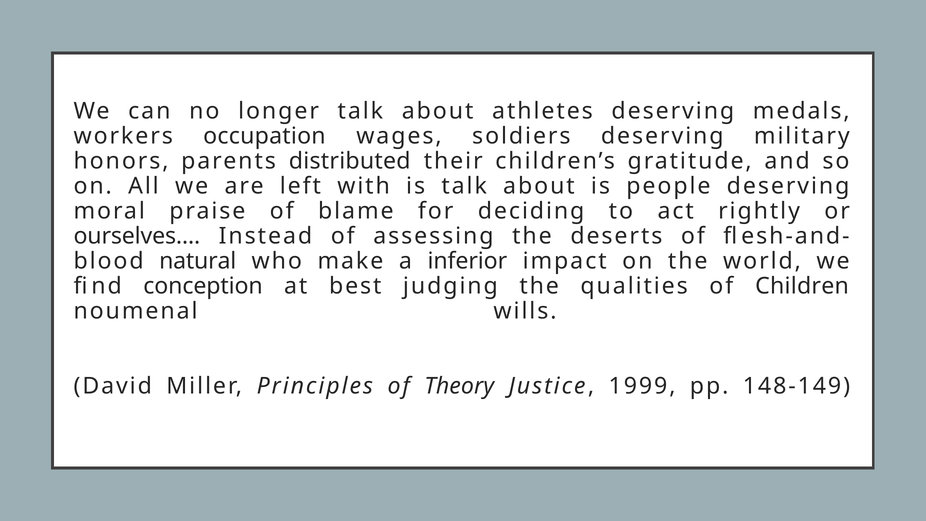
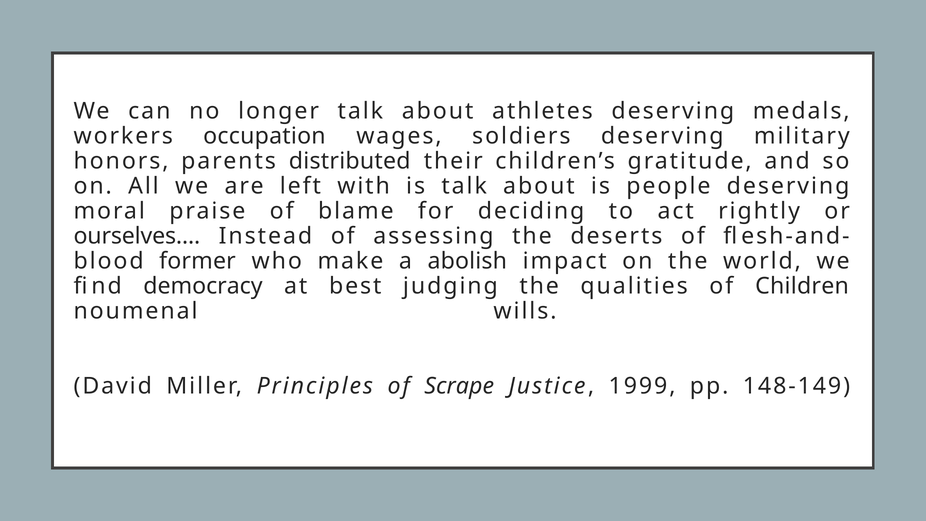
natural: natural -> former
inferior: inferior -> abolish
conception: conception -> democracy
Theory: Theory -> Scrape
